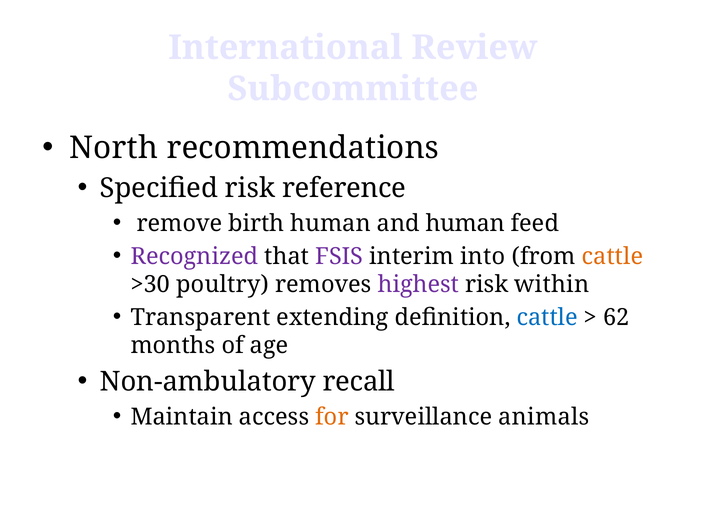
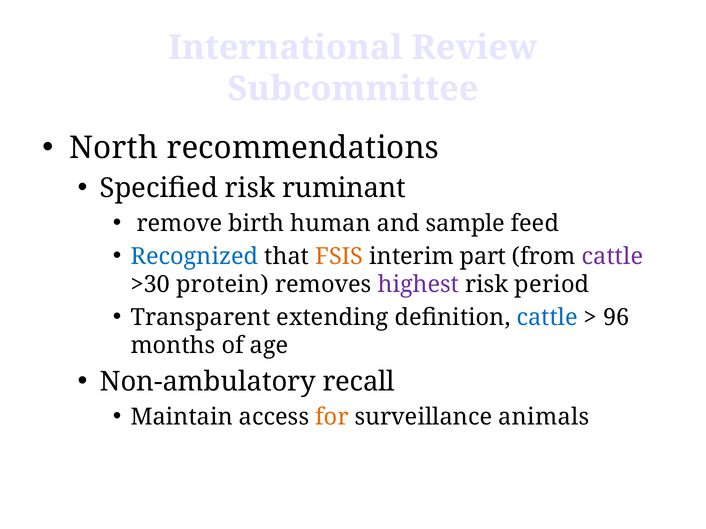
reference: reference -> ruminant
and human: human -> sample
Recognized colour: purple -> blue
FSIS colour: purple -> orange
into: into -> part
cattle at (612, 257) colour: orange -> purple
poultry: poultry -> protein
within: within -> period
62: 62 -> 96
